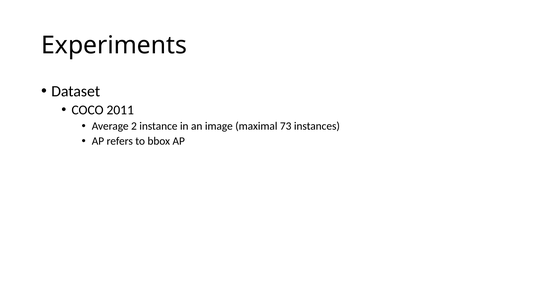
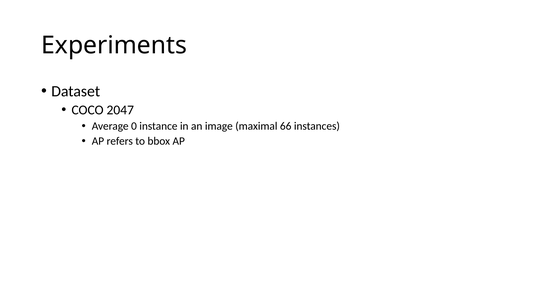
2011: 2011 -> 2047
2: 2 -> 0
73: 73 -> 66
